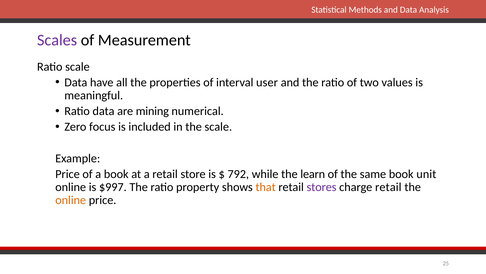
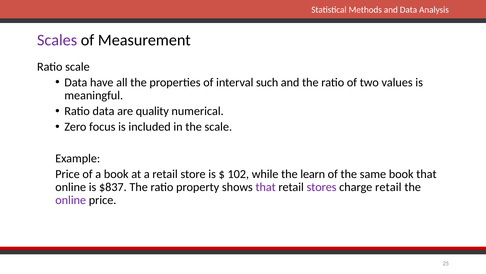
user: user -> such
mining: mining -> quality
792: 792 -> 102
book unit: unit -> that
$997: $997 -> $837
that at (266, 187) colour: orange -> purple
online at (71, 200) colour: orange -> purple
